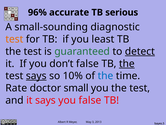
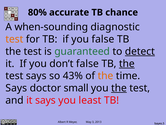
96%: 96% -> 80%
serious: serious -> chance
small-sounding: small-sounding -> when-sounding
you least: least -> false
says at (36, 76) underline: present -> none
10%: 10% -> 43%
the at (106, 76) colour: blue -> orange
Rate at (16, 88): Rate -> Says
the at (119, 88) underline: none -> present
you false: false -> least
